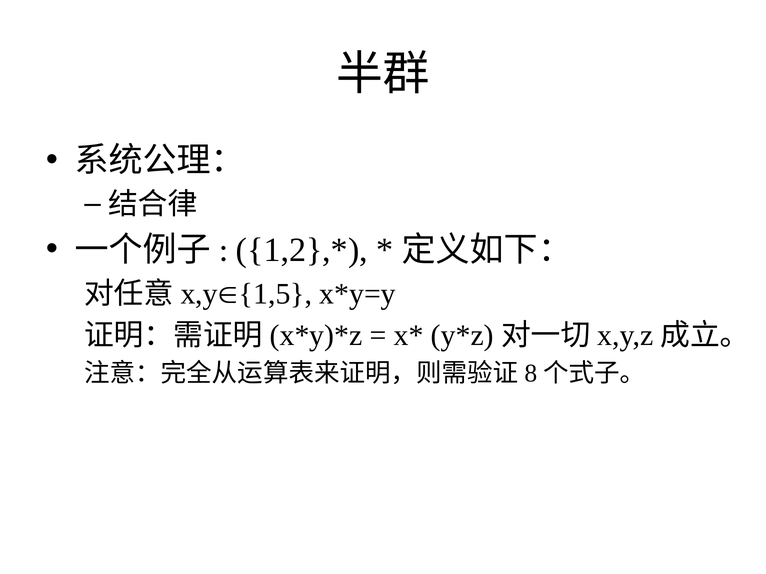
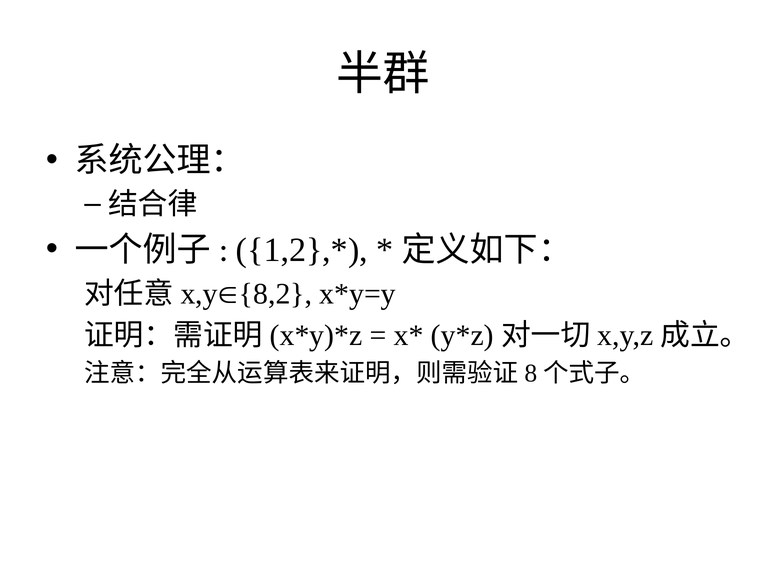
1,5: 1,5 -> 8,2
